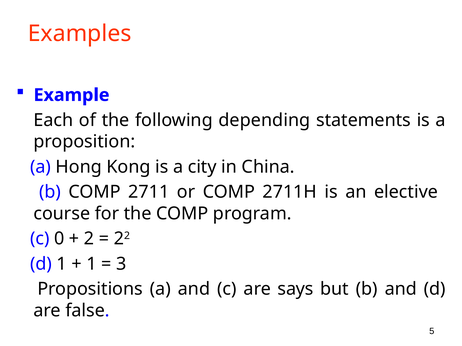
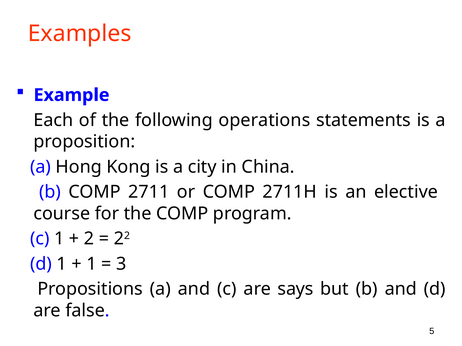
depending: depending -> operations
c 0: 0 -> 1
